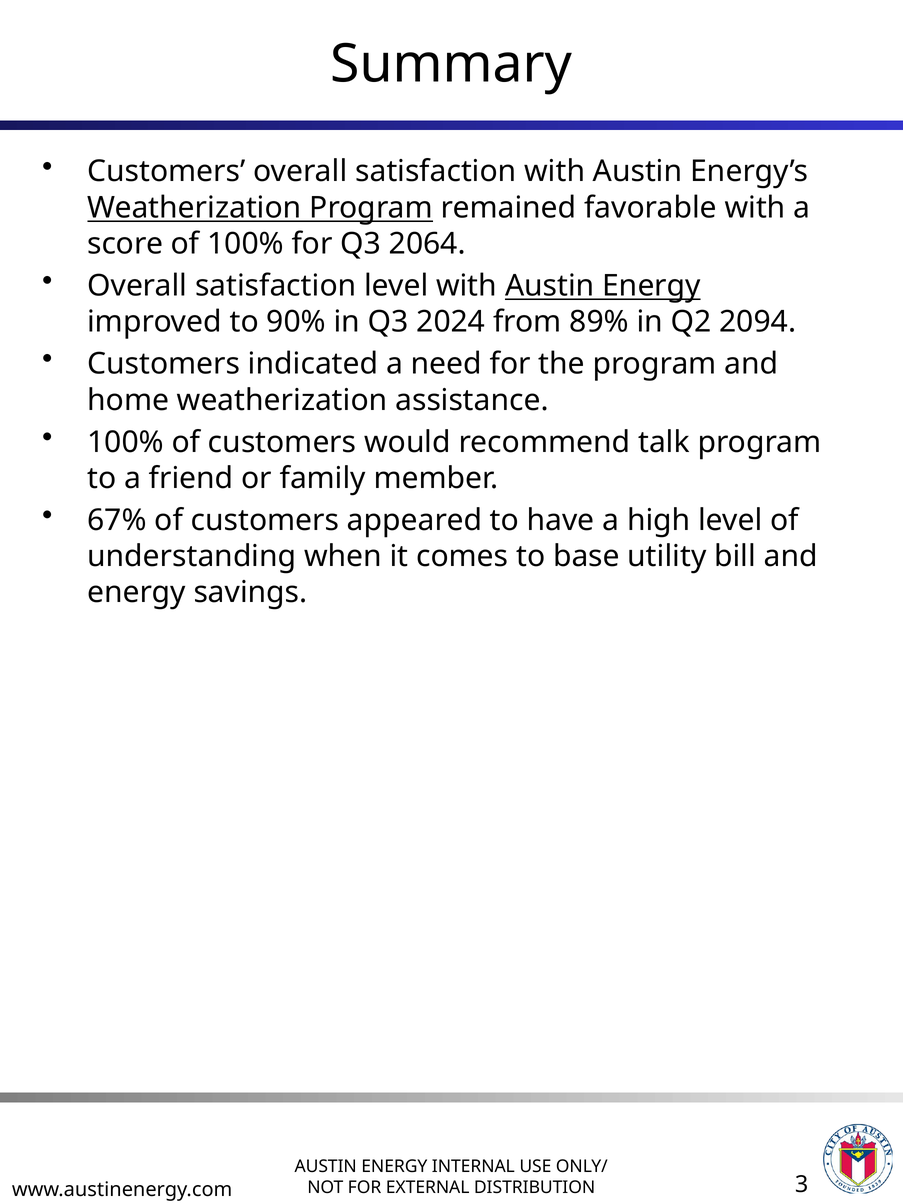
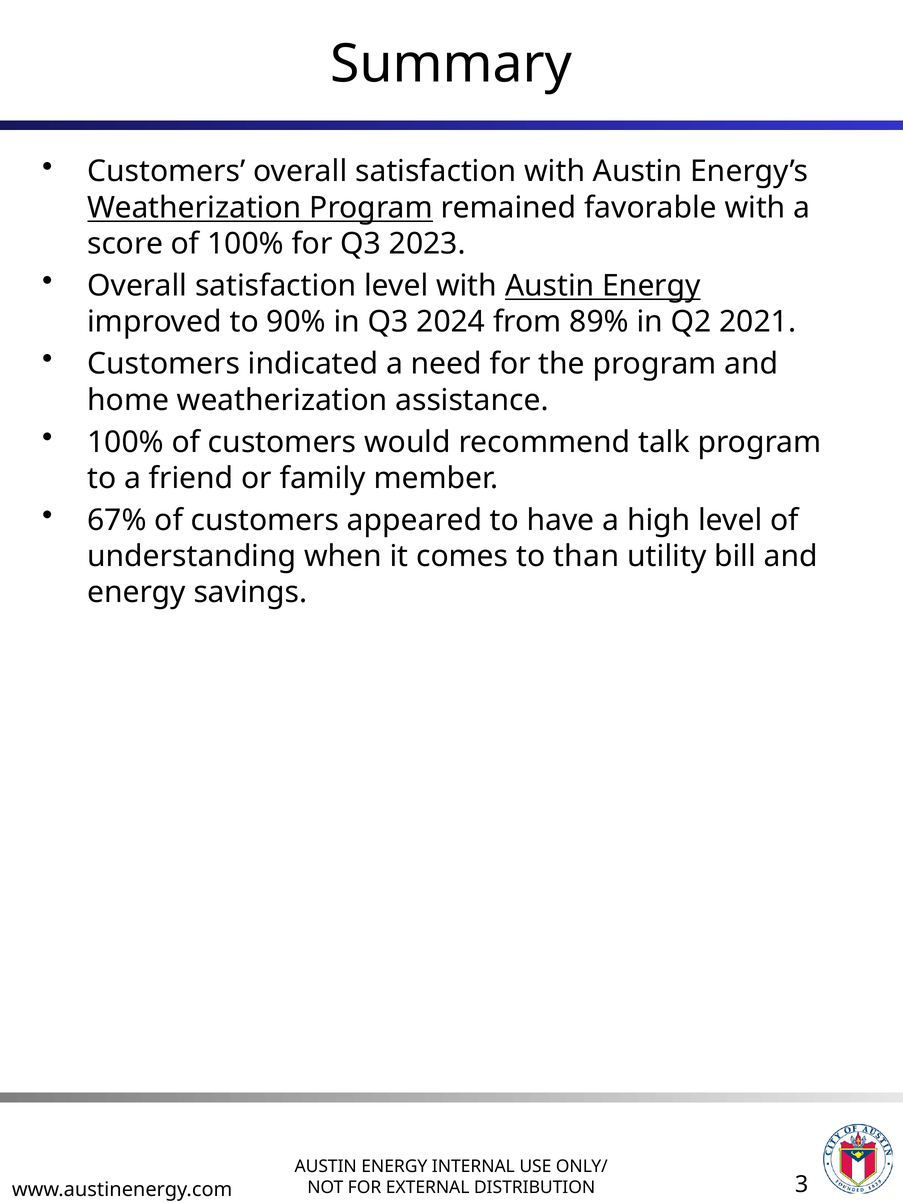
2064: 2064 -> 2023
2094: 2094 -> 2021
base: base -> than
